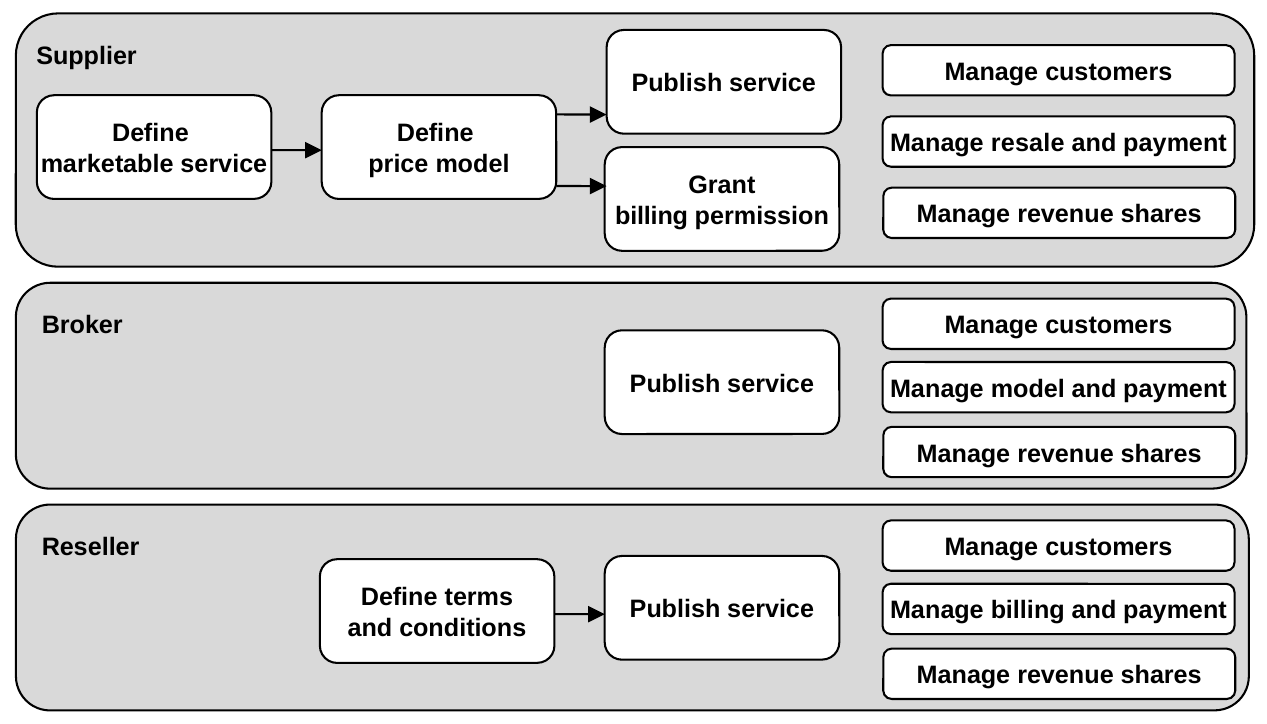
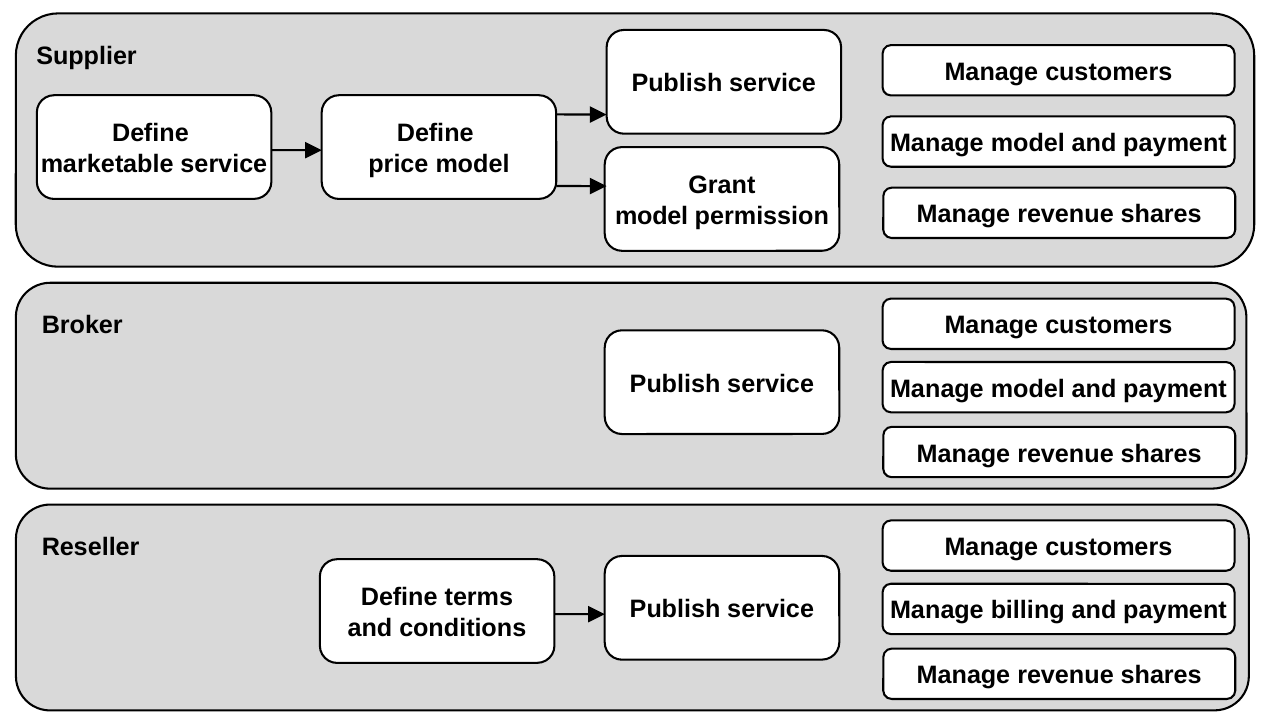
resale at (1028, 143): resale -> model
billing at (652, 216): billing -> model
